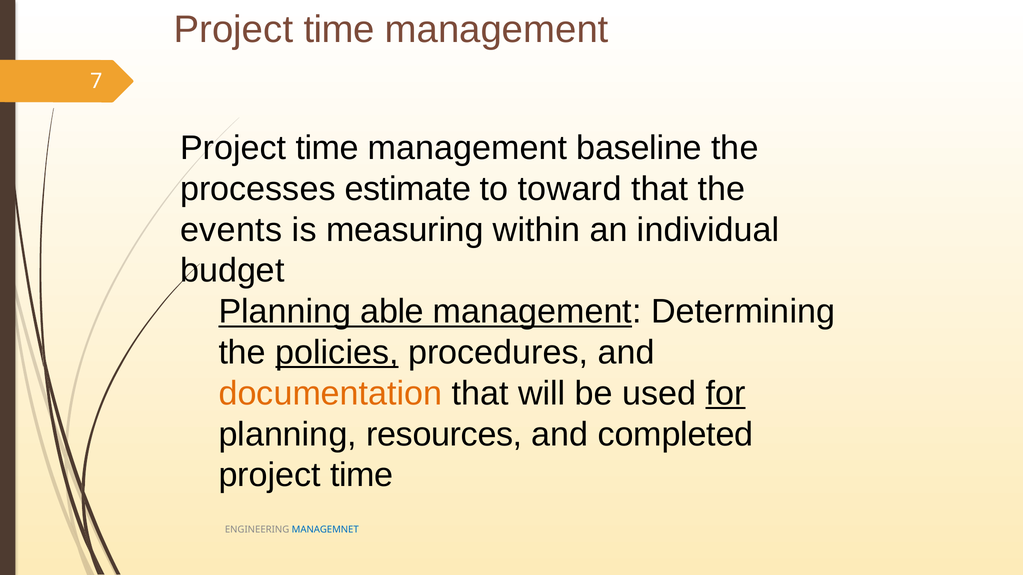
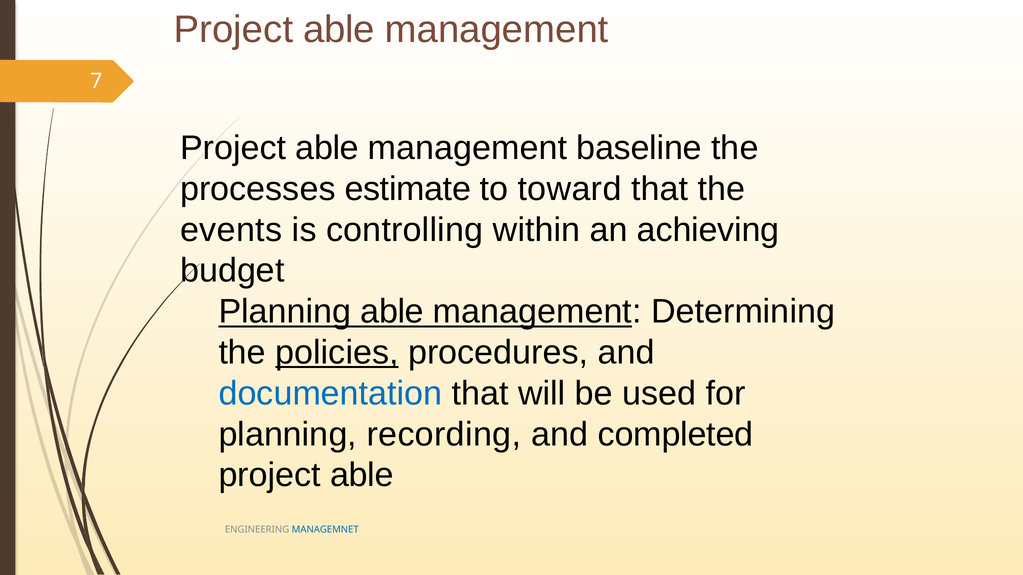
time at (339, 30): time -> able
time at (327, 148): time -> able
measuring: measuring -> controlling
individual: individual -> achieving
documentation colour: orange -> blue
for underline: present -> none
resources: resources -> recording
time at (362, 476): time -> able
